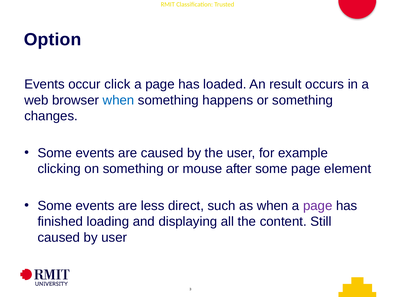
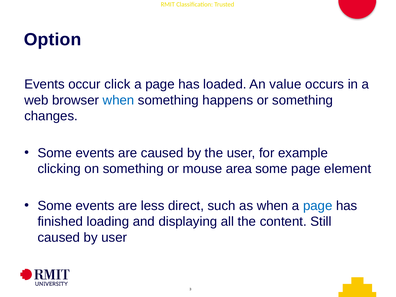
result: result -> value
after: after -> area
page at (318, 206) colour: purple -> blue
